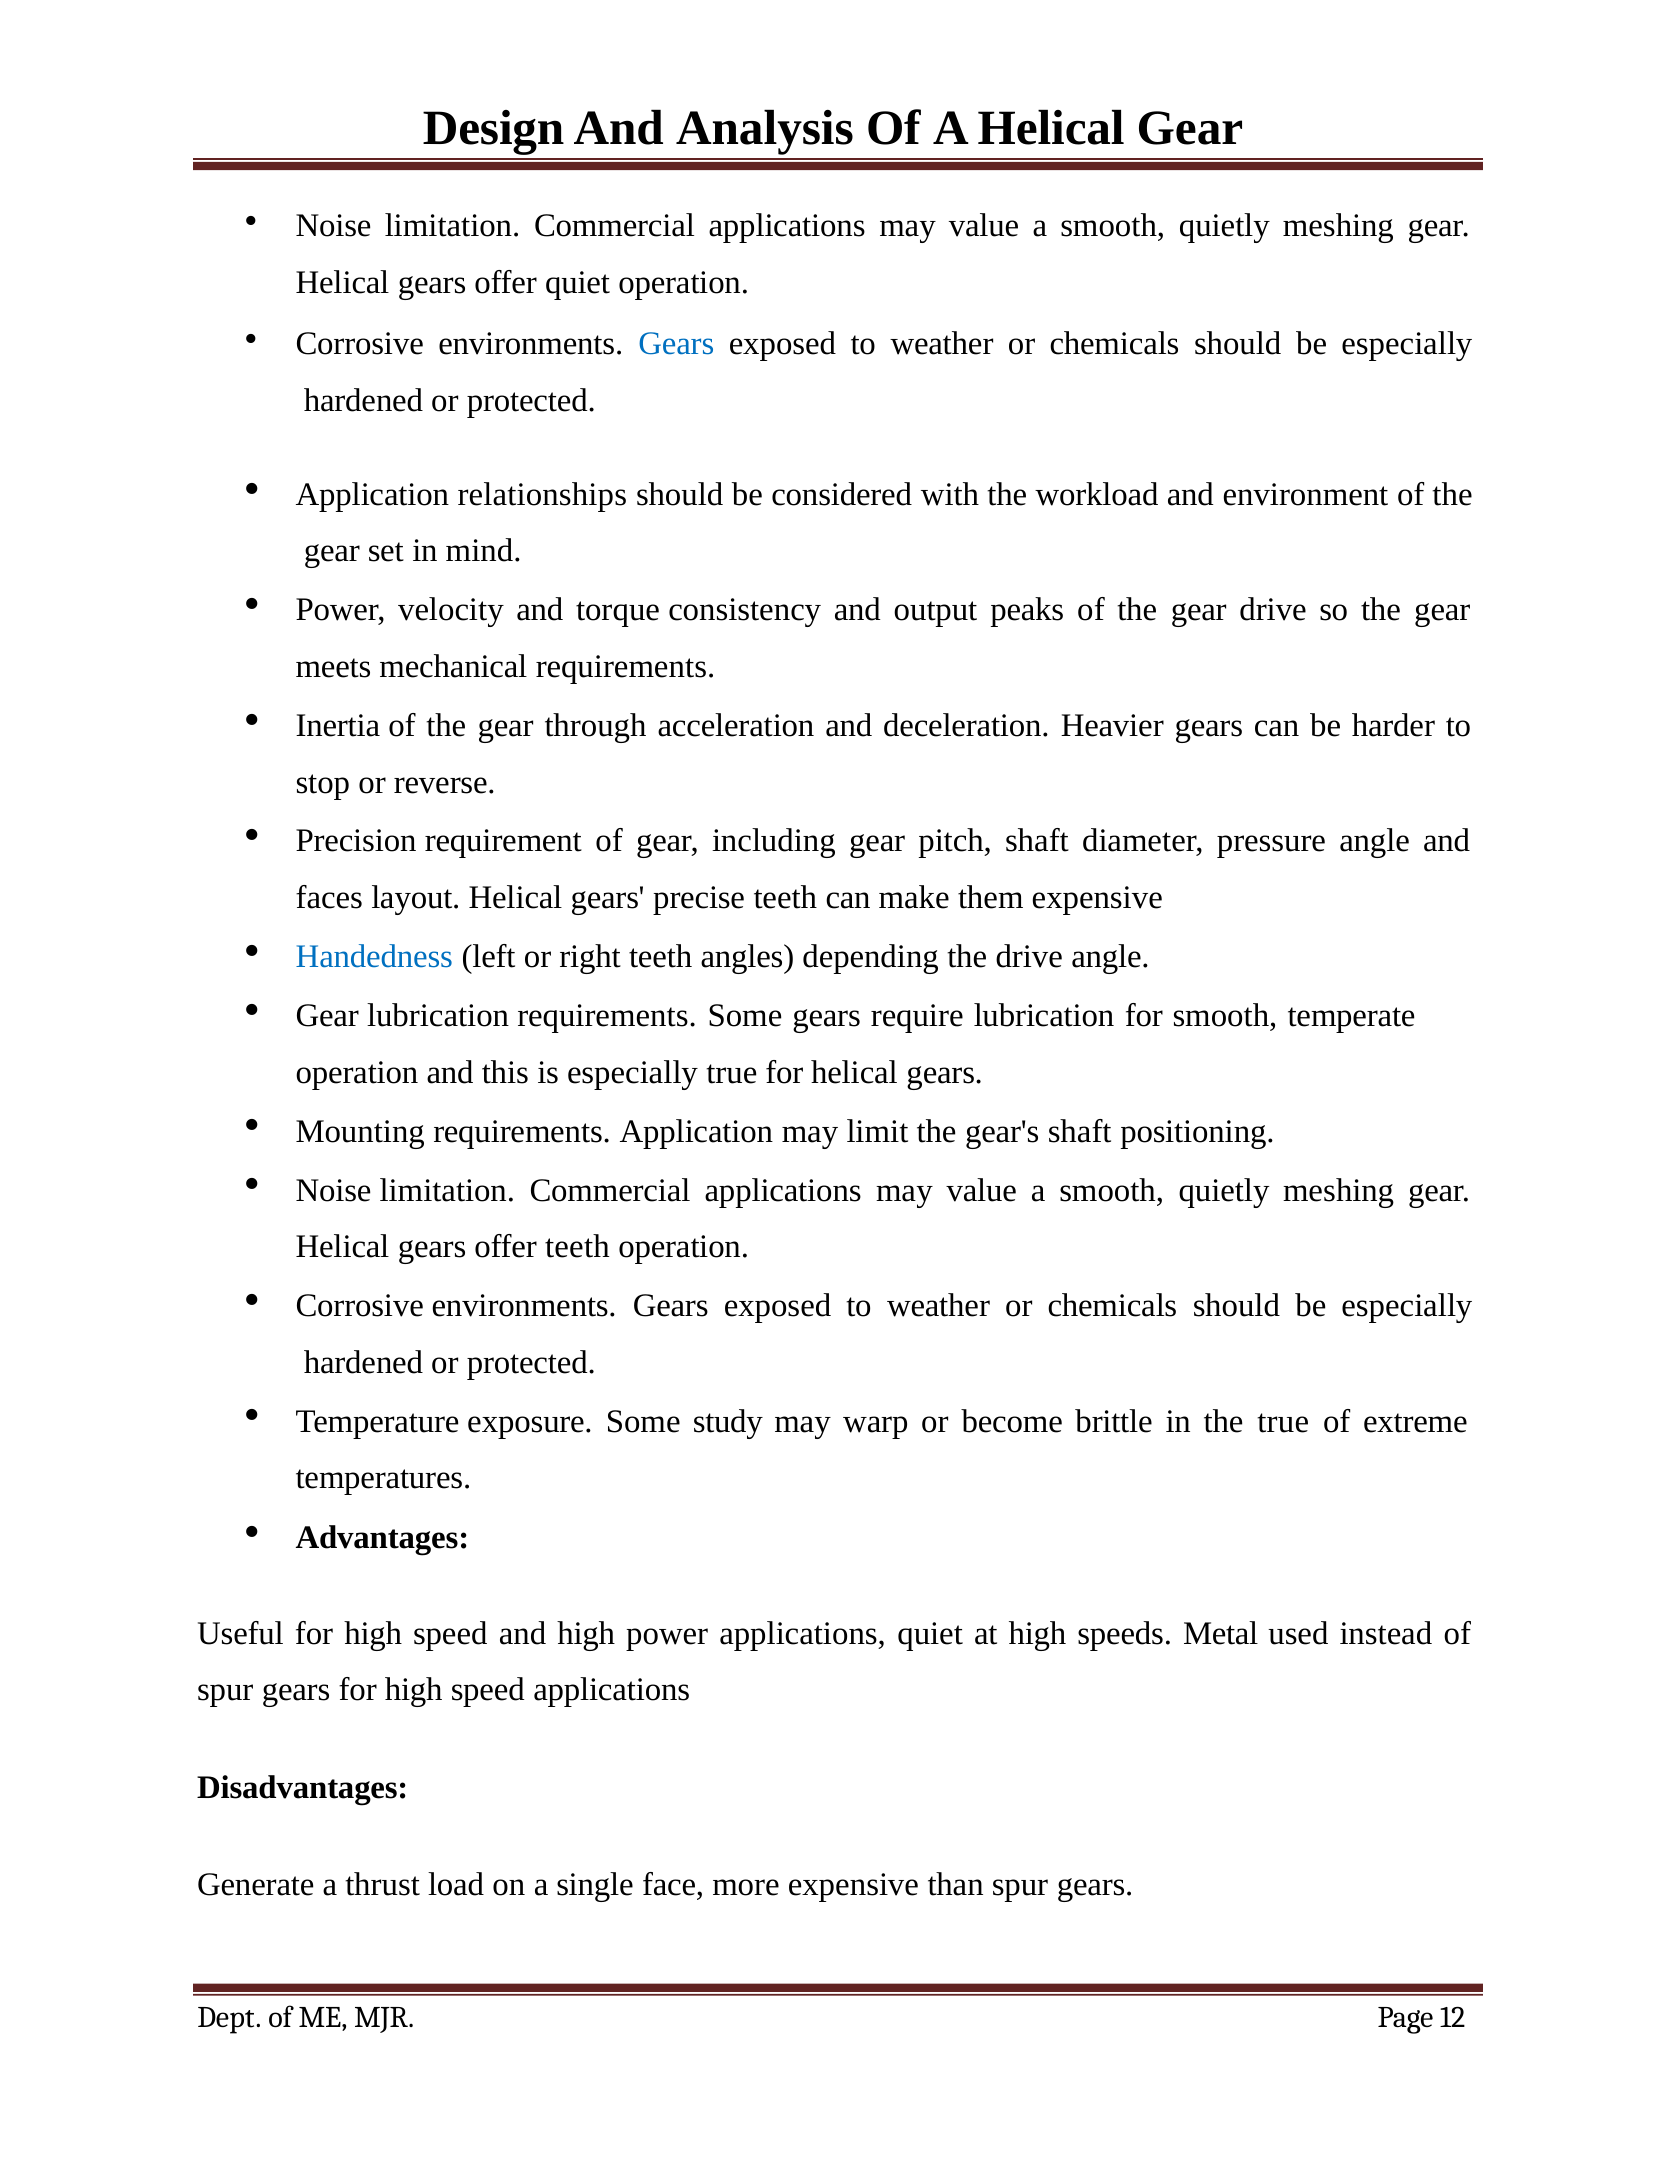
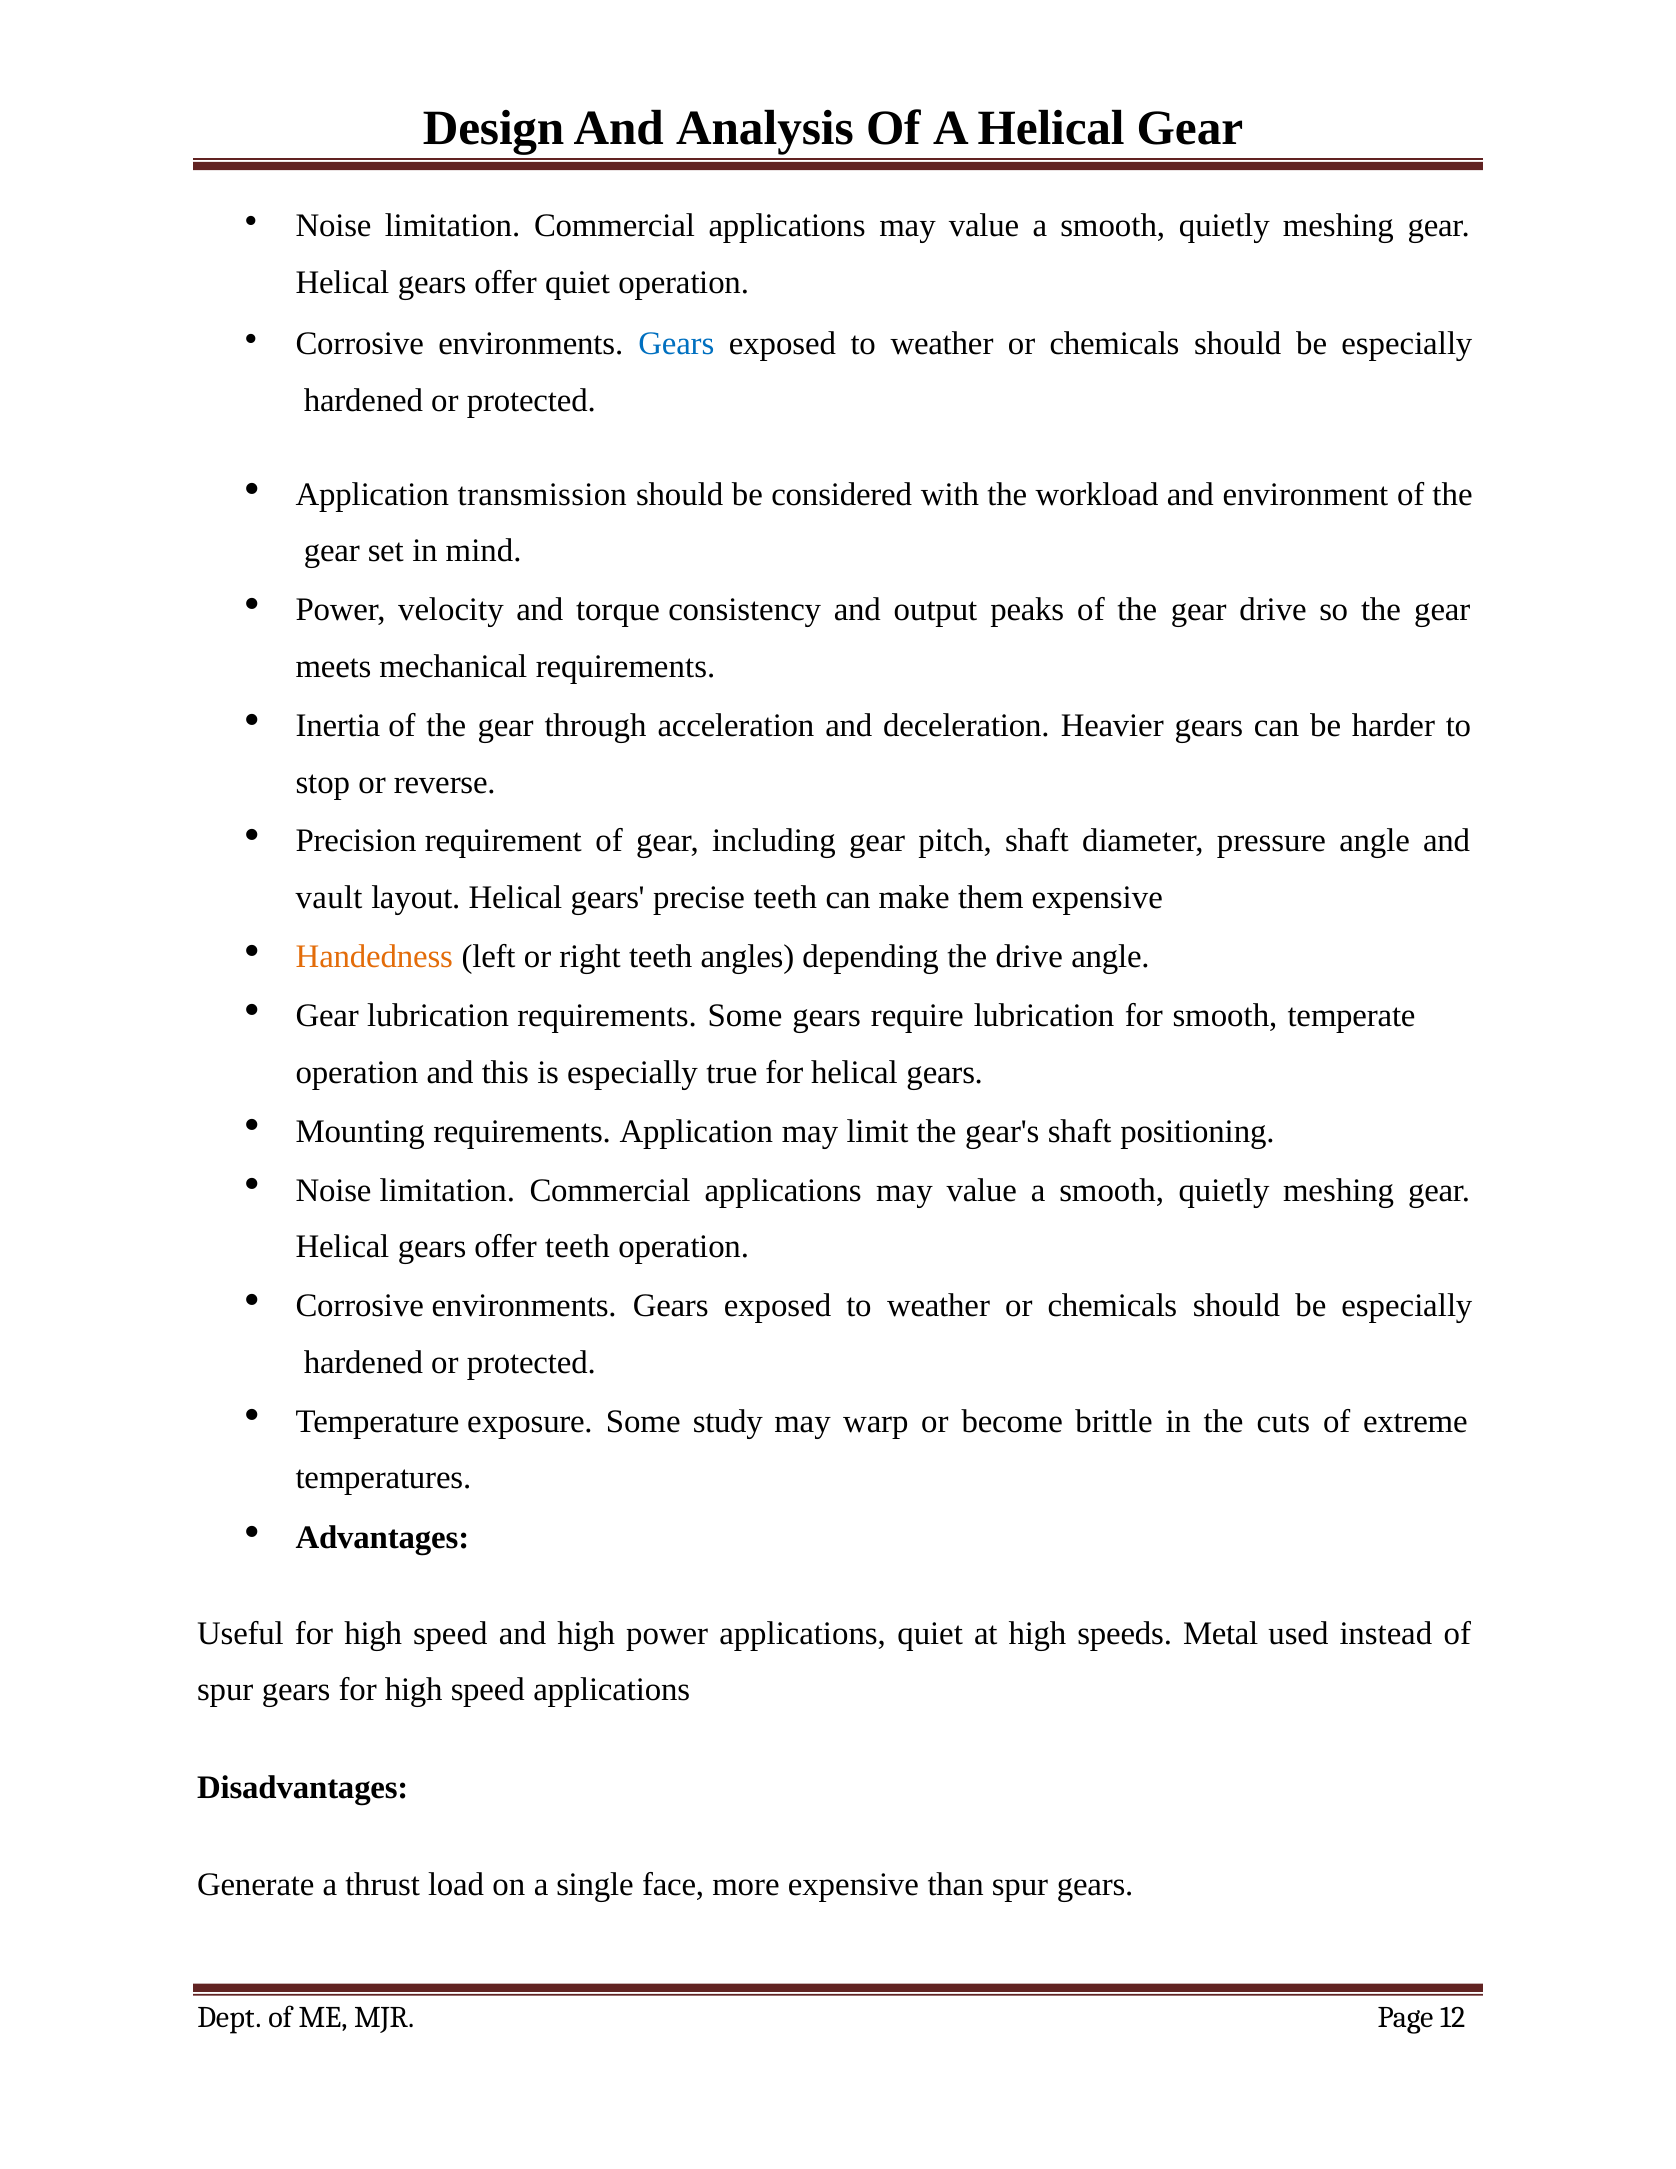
relationships: relationships -> transmission
faces: faces -> vault
Handedness colour: blue -> orange
the true: true -> cuts
